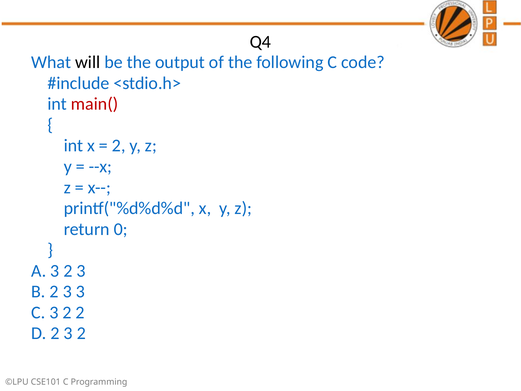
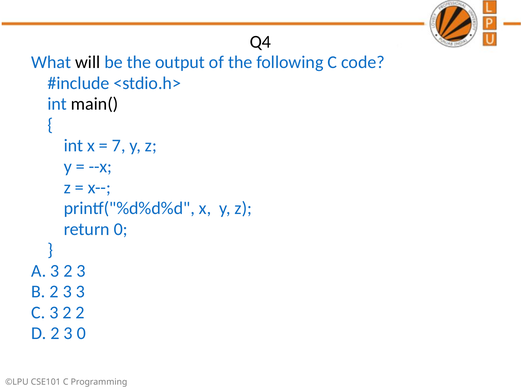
main( colour: red -> black
2 at (119, 146): 2 -> 7
2 3 2: 2 -> 0
